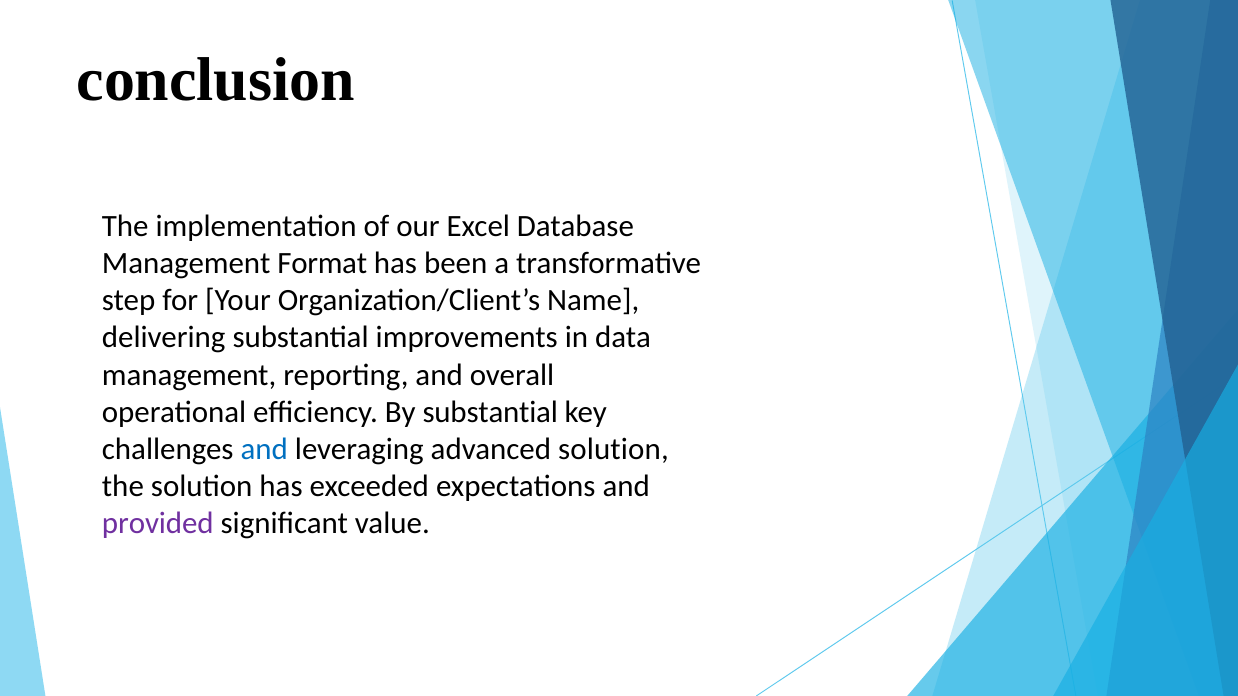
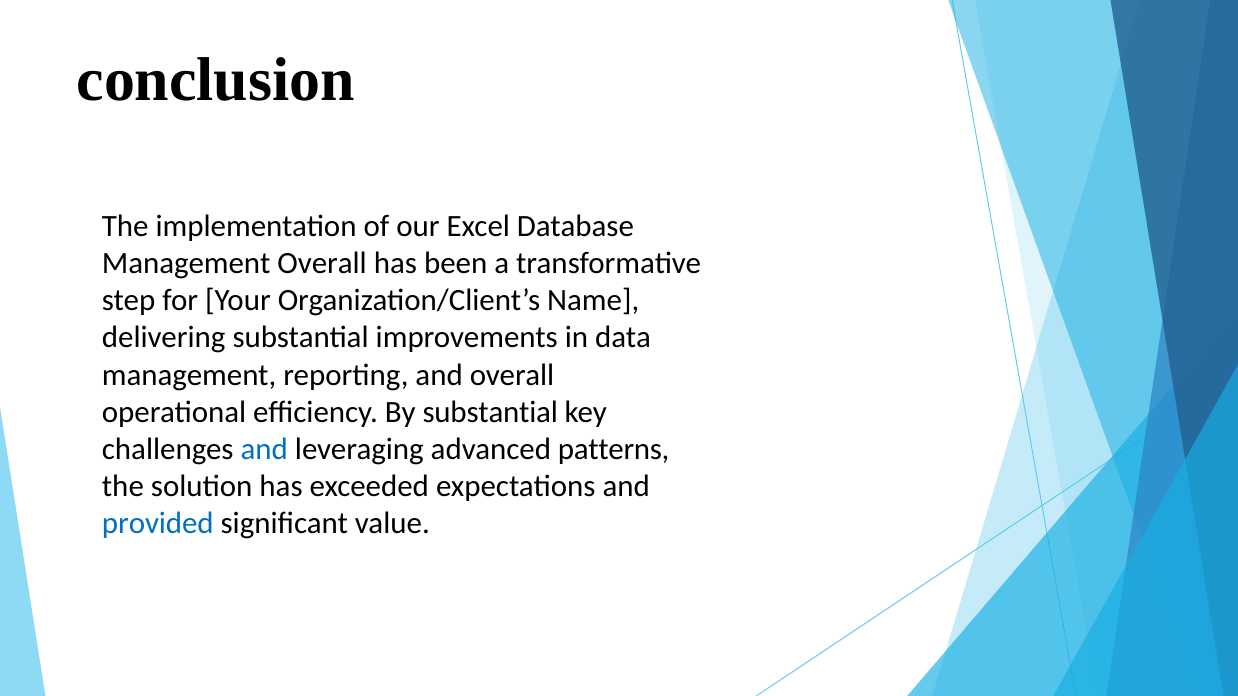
Management Format: Format -> Overall
advanced solution: solution -> patterns
provided colour: purple -> blue
